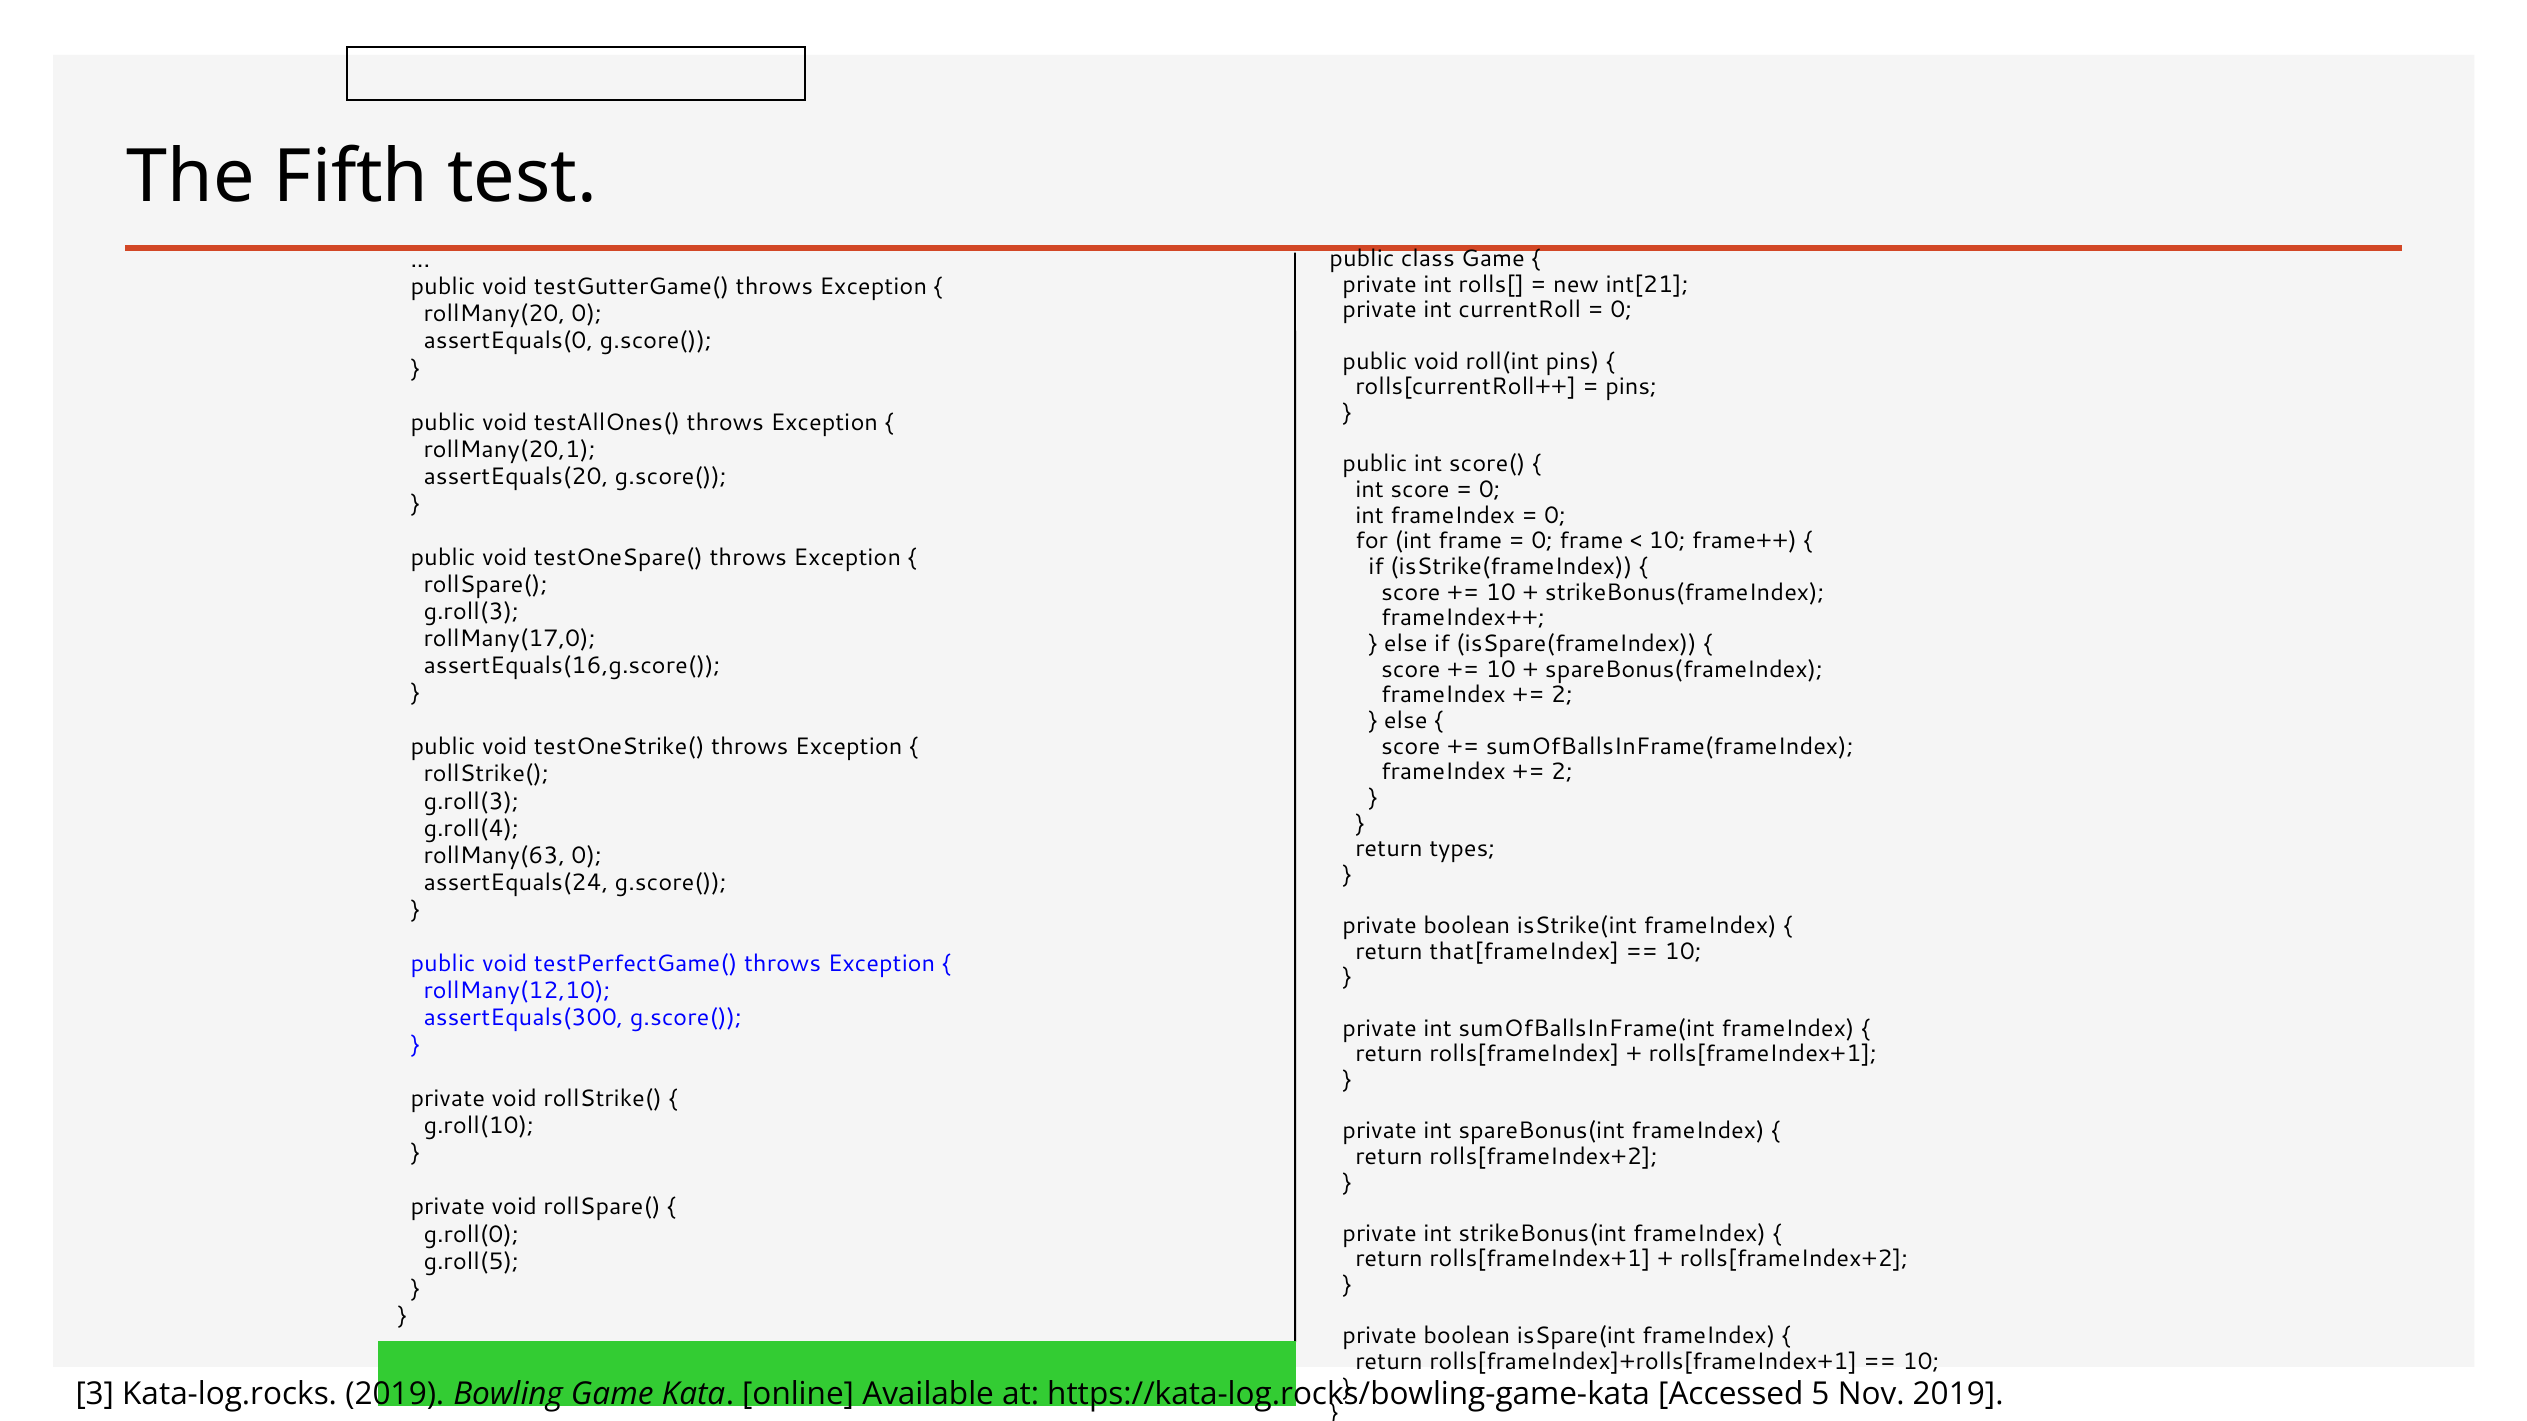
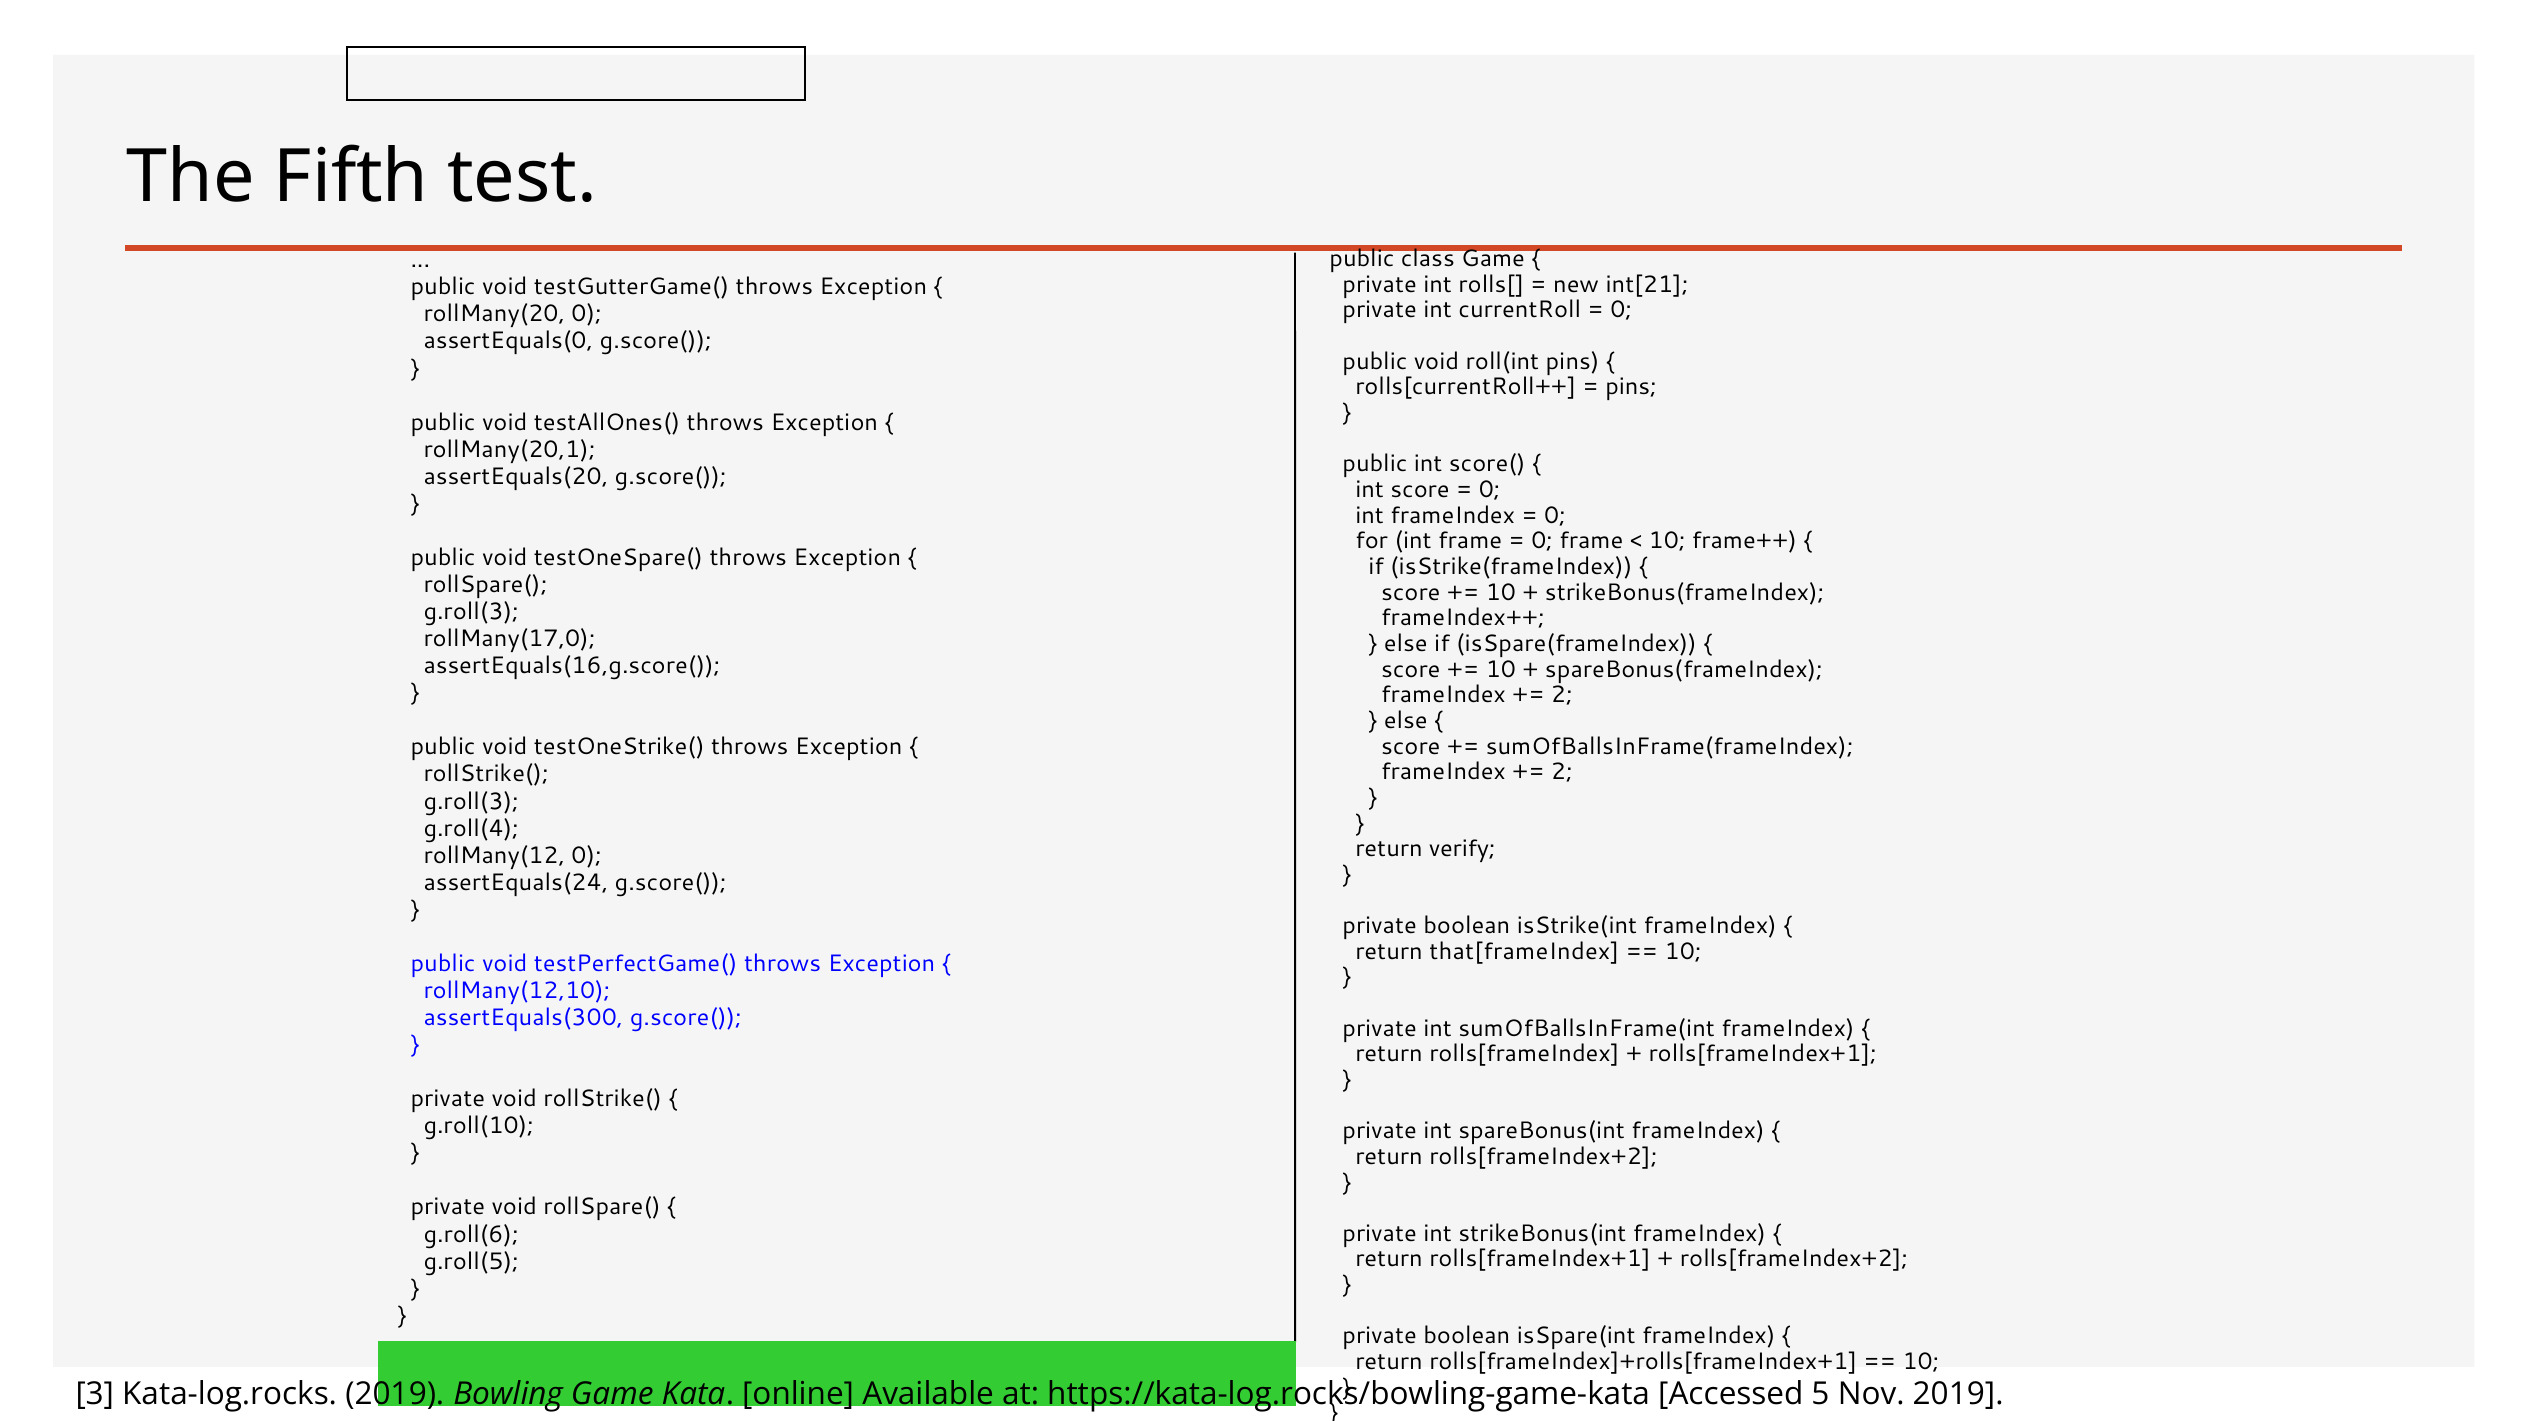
types: types -> verify
rollMany(63: rollMany(63 -> rollMany(12
g.roll(0: g.roll(0 -> g.roll(6
